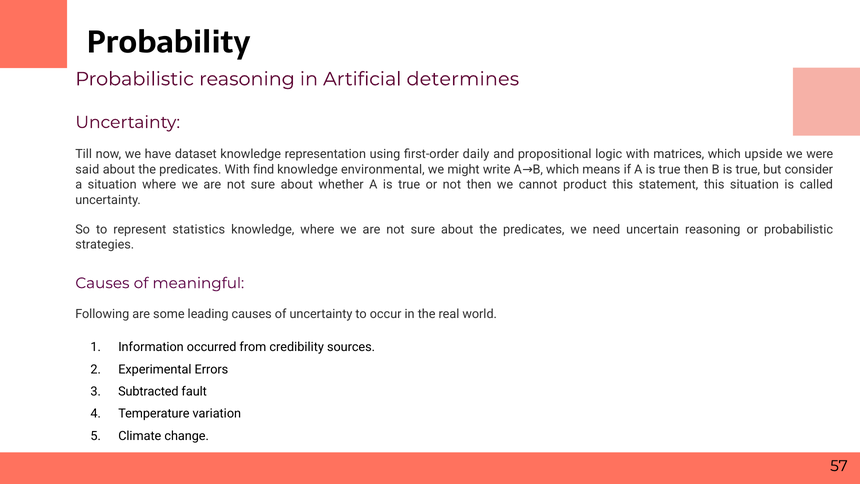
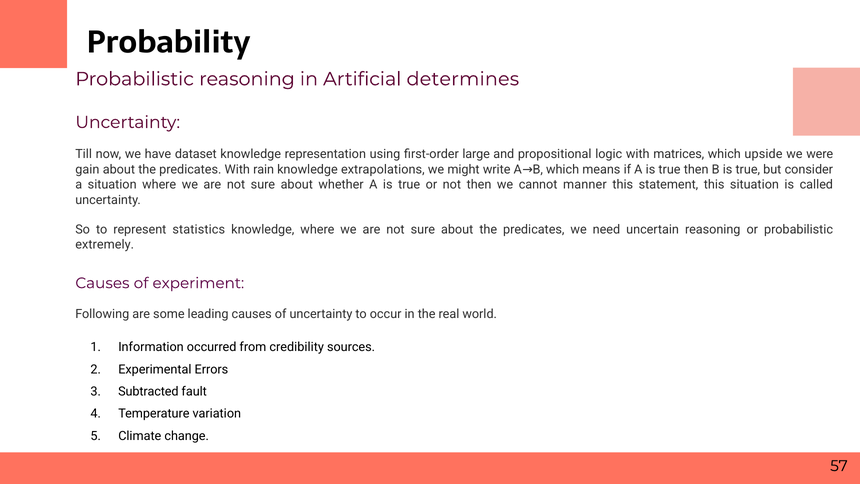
daily: daily -> large
said: said -> gain
find: find -> rain
environmental: environmental -> extrapolations
product: product -> manner
strategies: strategies -> extremely
meaningful: meaningful -> experiment
